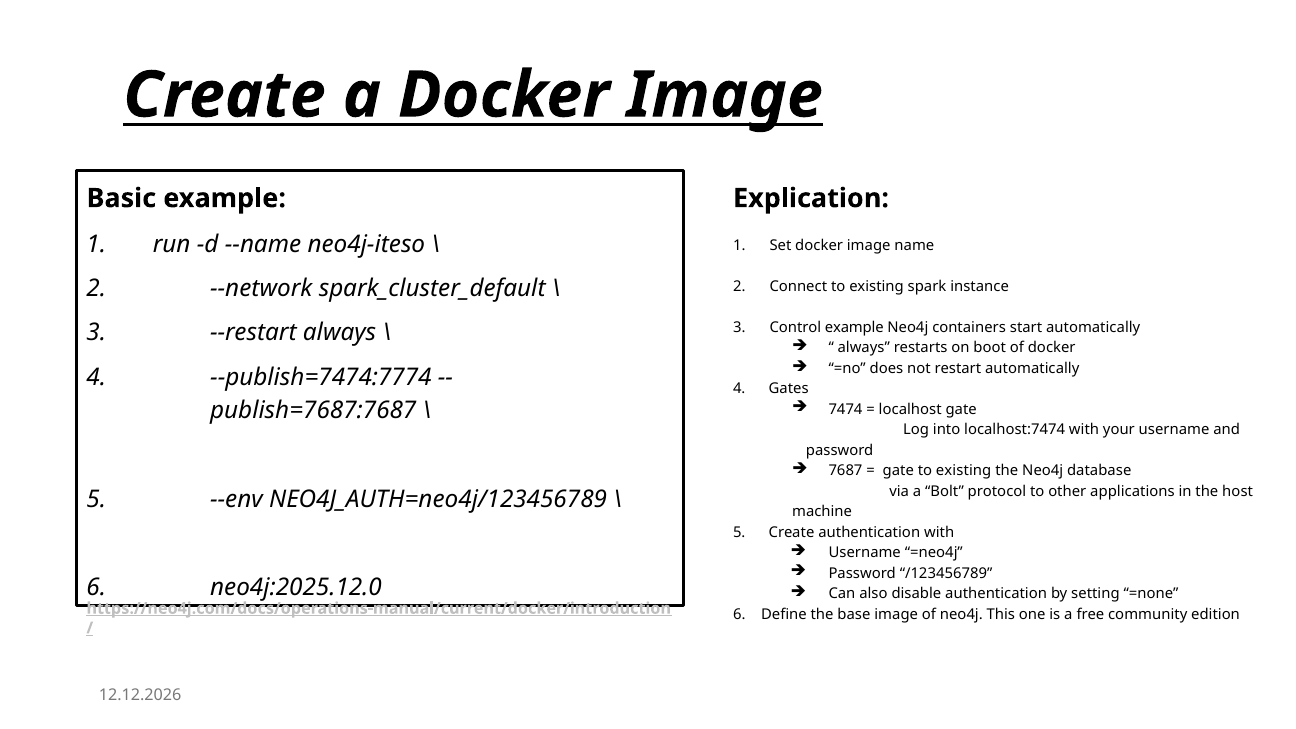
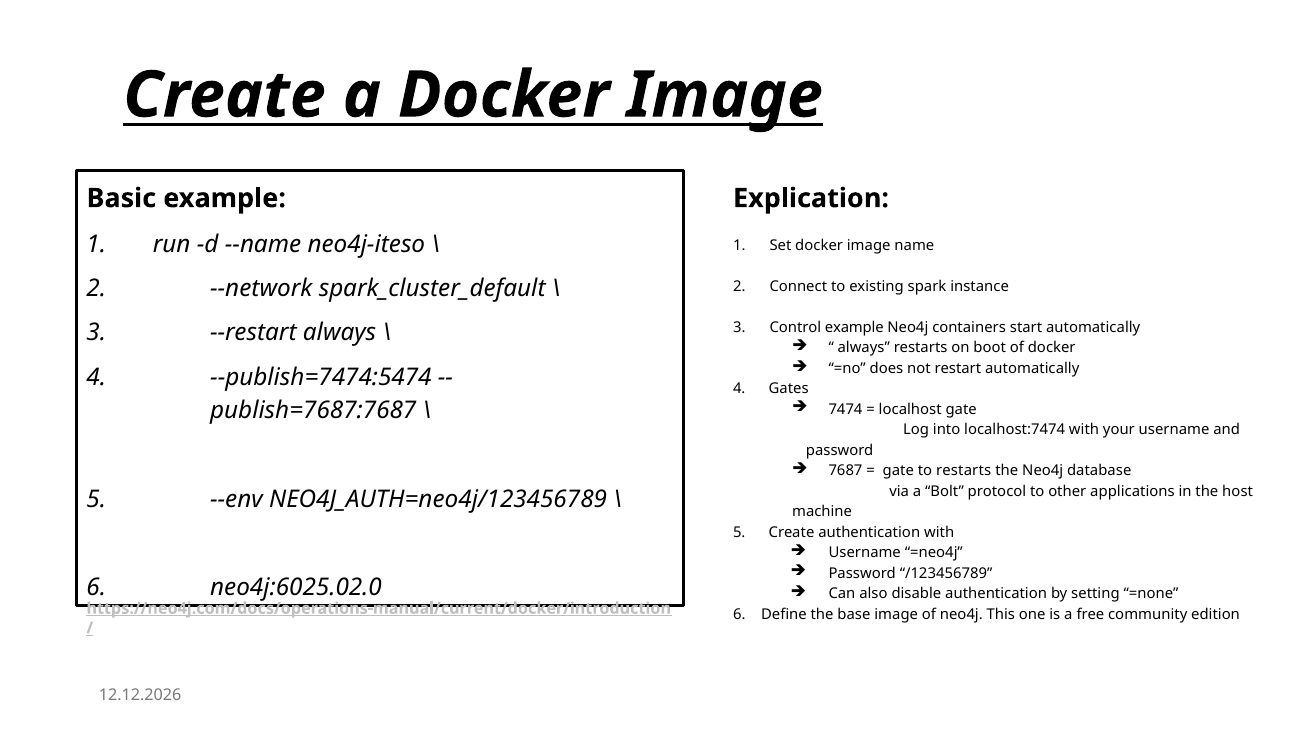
--publish=7474:7774: --publish=7474:7774 -> --publish=7474:5474
gate to existing: existing -> restarts
neo4j:2025.12.0: neo4j:2025.12.0 -> neo4j:6025.02.0
